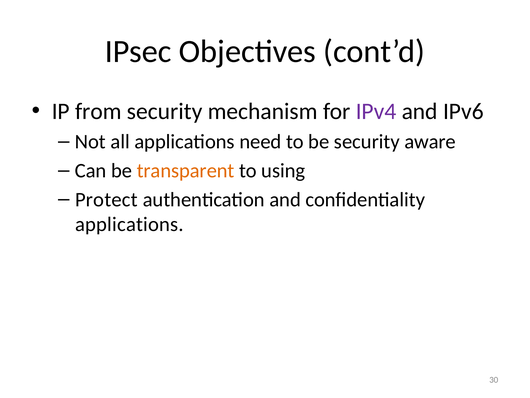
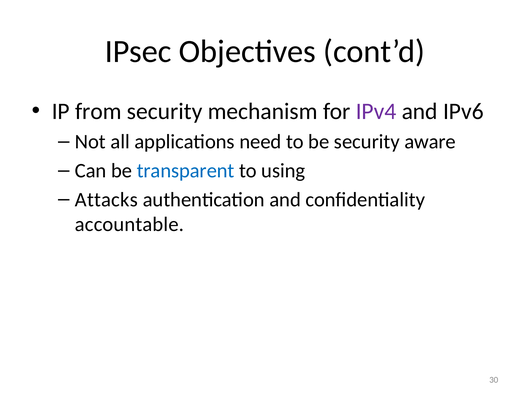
transparent colour: orange -> blue
Protect: Protect -> Attacks
applications at (129, 224): applications -> accountable
